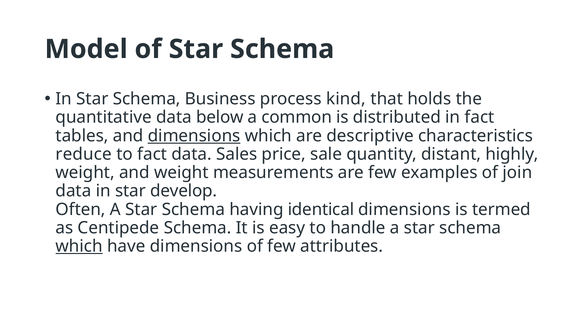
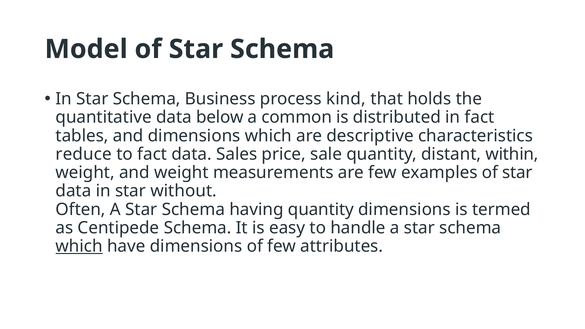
dimensions at (194, 136) underline: present -> none
highly: highly -> within
examples of join: join -> star
develop: develop -> without
having identical: identical -> quantity
